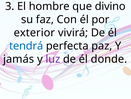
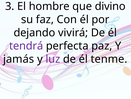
exterior: exterior -> dejando
tendrá colour: blue -> purple
donde: donde -> tenme
